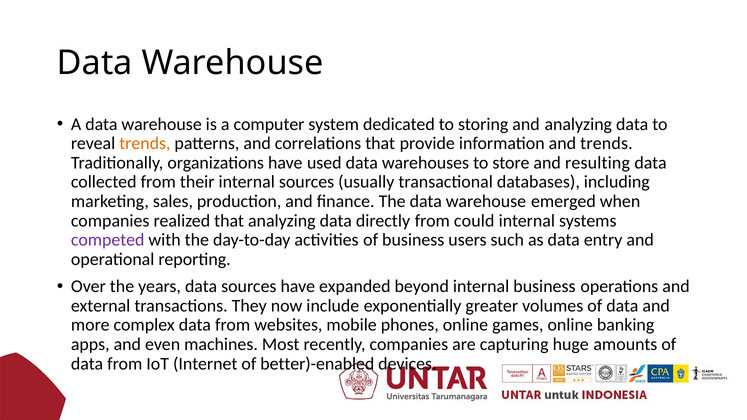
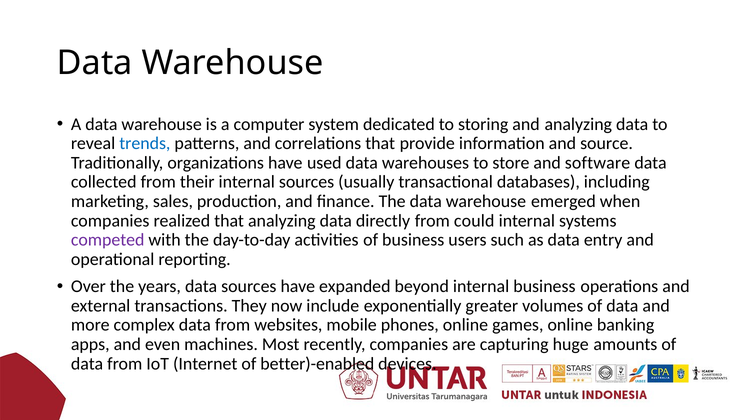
trends at (145, 144) colour: orange -> blue
and trends: trends -> source
resulting: resulting -> software
